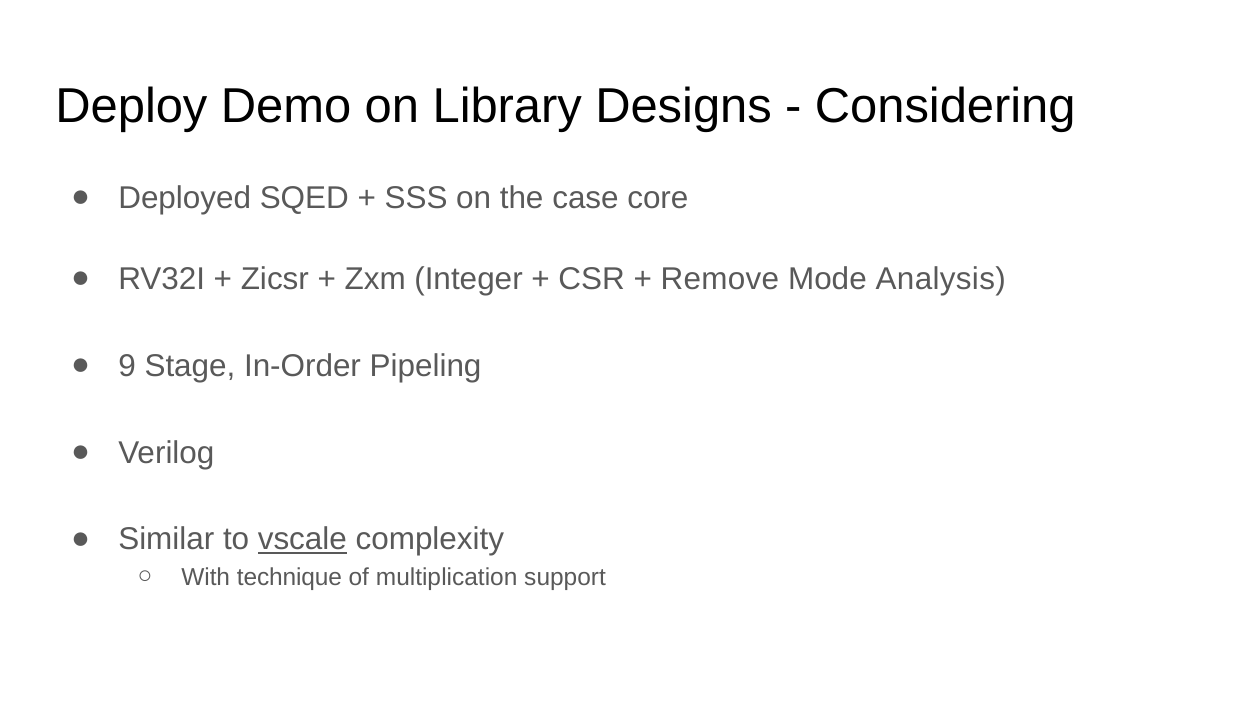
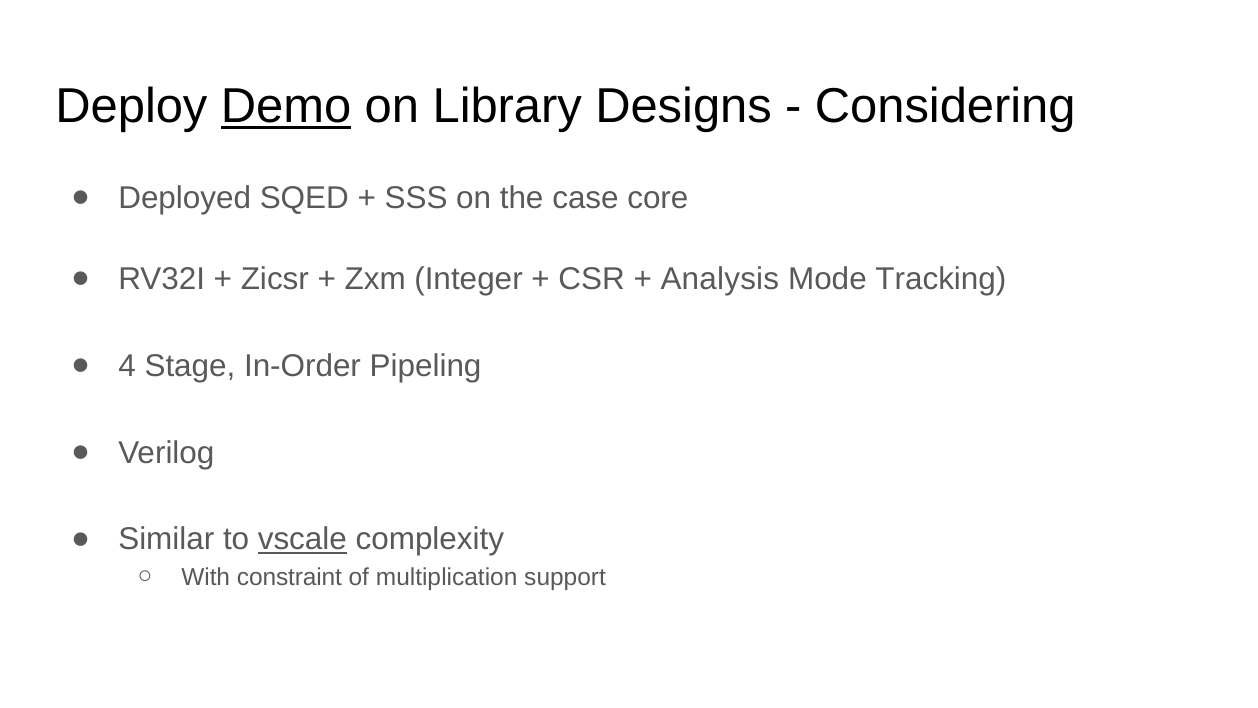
Demo underline: none -> present
Remove: Remove -> Analysis
Analysis: Analysis -> Tracking
9: 9 -> 4
technique: technique -> constraint
